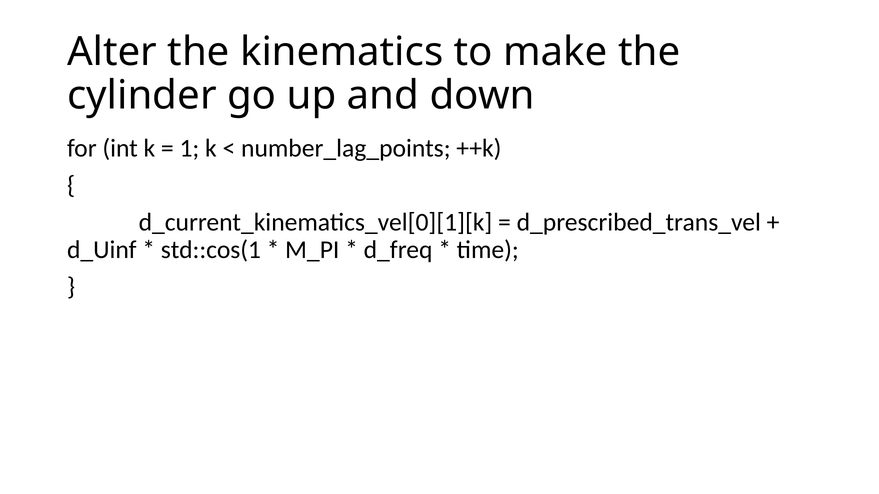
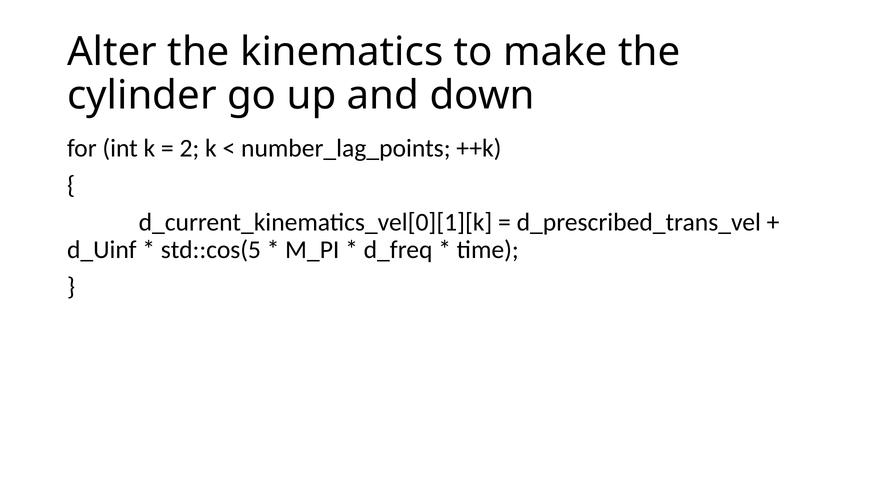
1: 1 -> 2
std::cos(1: std::cos(1 -> std::cos(5
